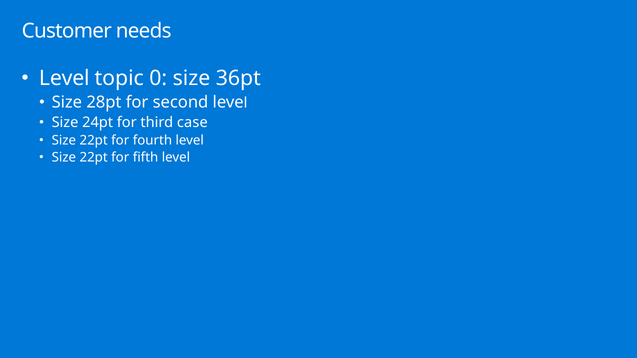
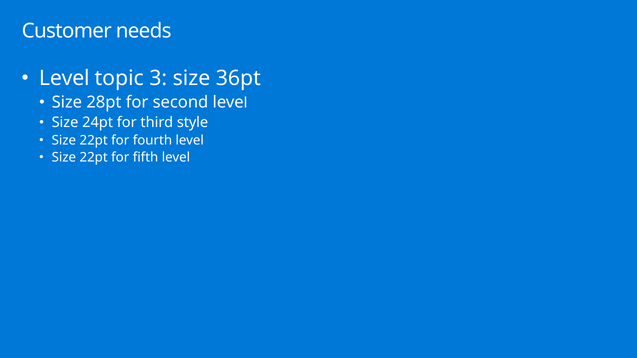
0: 0 -> 3
case: case -> style
